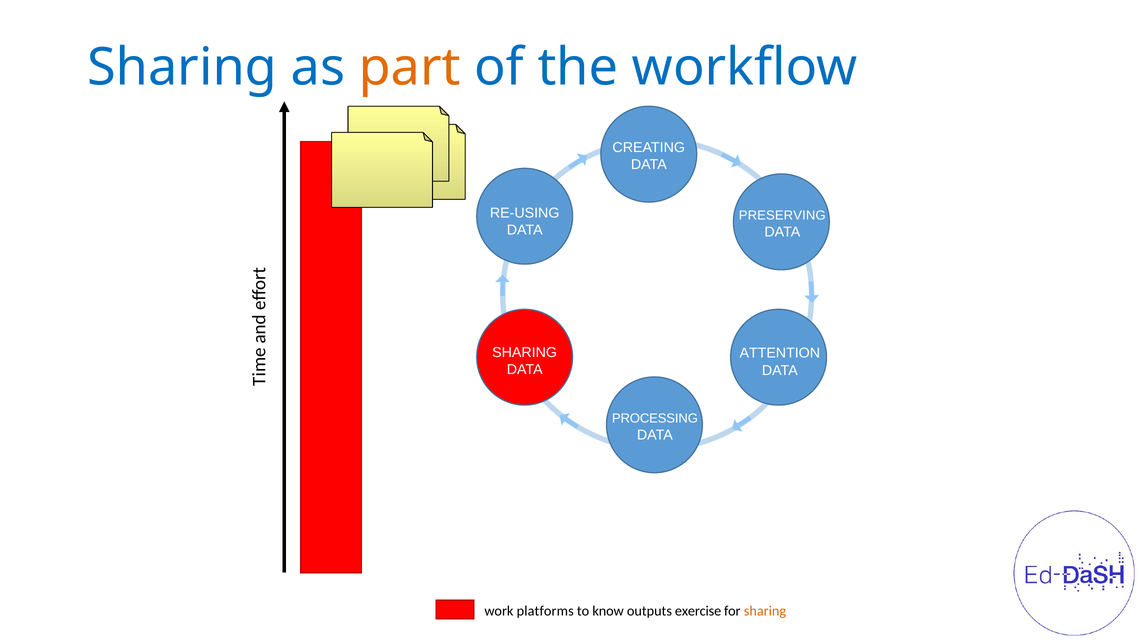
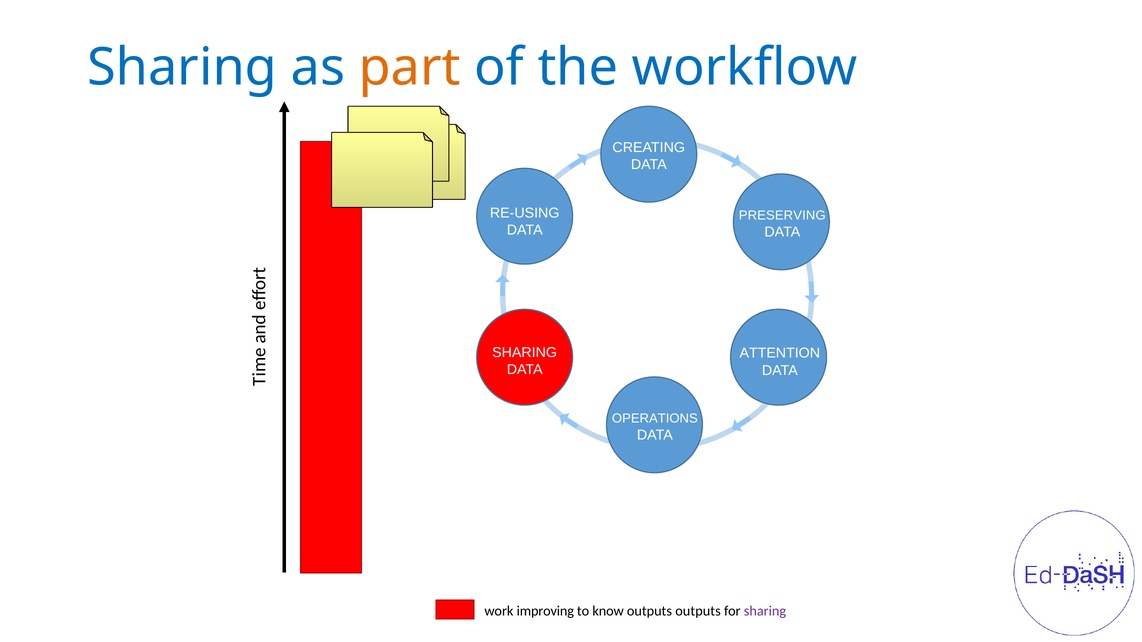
PROCESSING: PROCESSING -> OPERATIONS
platforms: platforms -> improving
outputs exercise: exercise -> outputs
sharing at (765, 612) colour: orange -> purple
